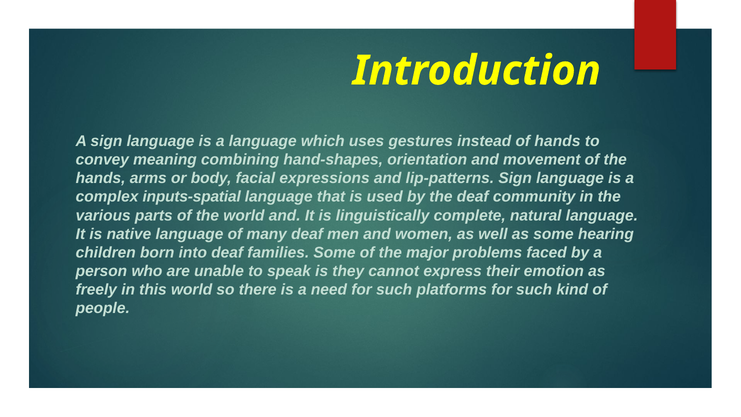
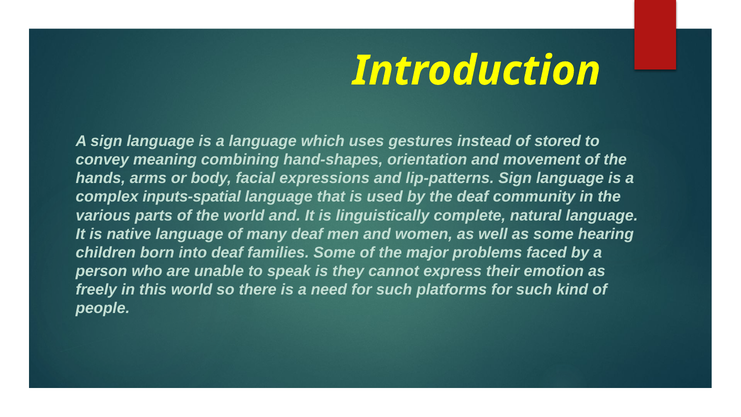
of hands: hands -> stored
